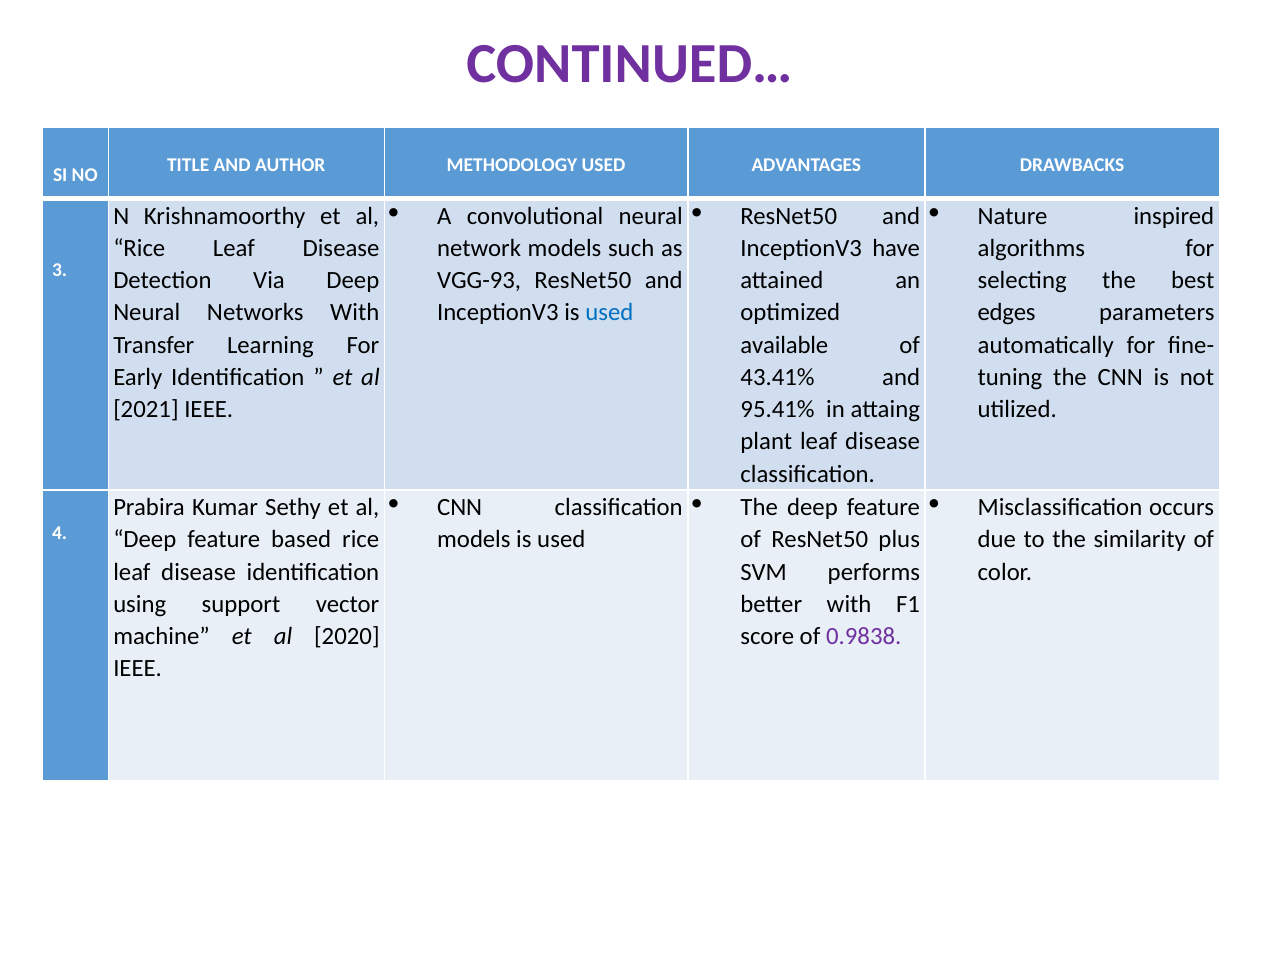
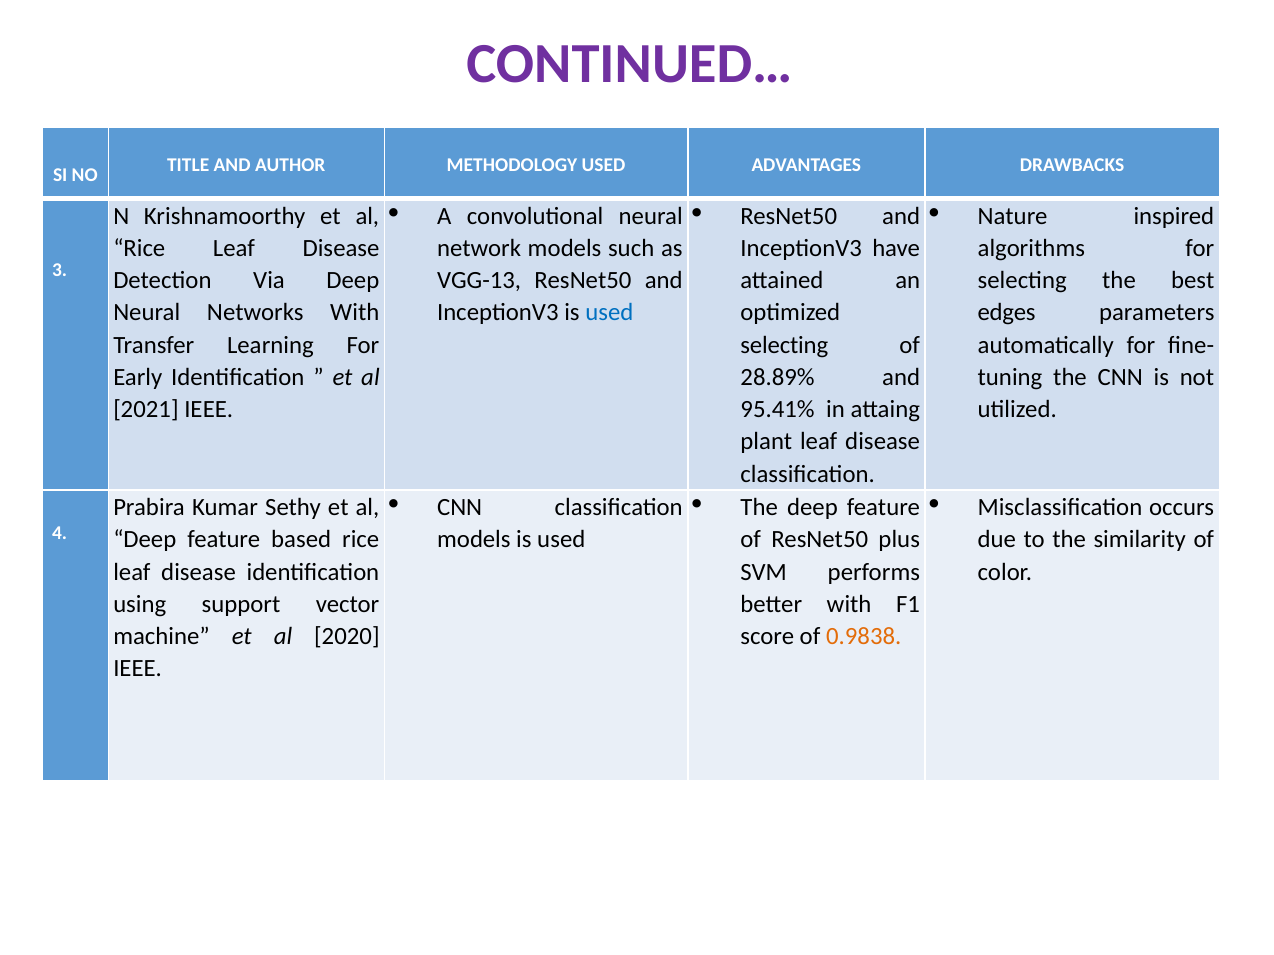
VGG-93: VGG-93 -> VGG-13
available at (784, 345): available -> selecting
43.41%: 43.41% -> 28.89%
0.9838 colour: purple -> orange
